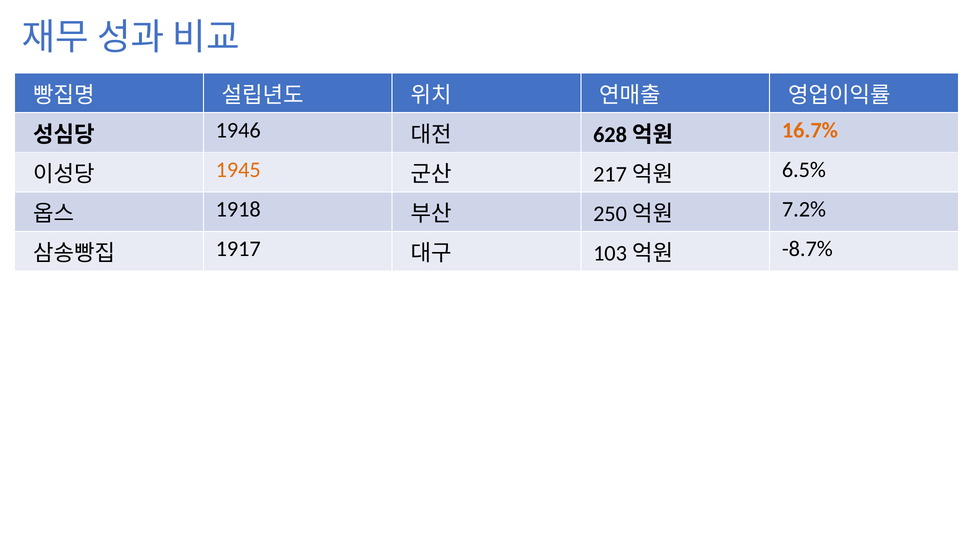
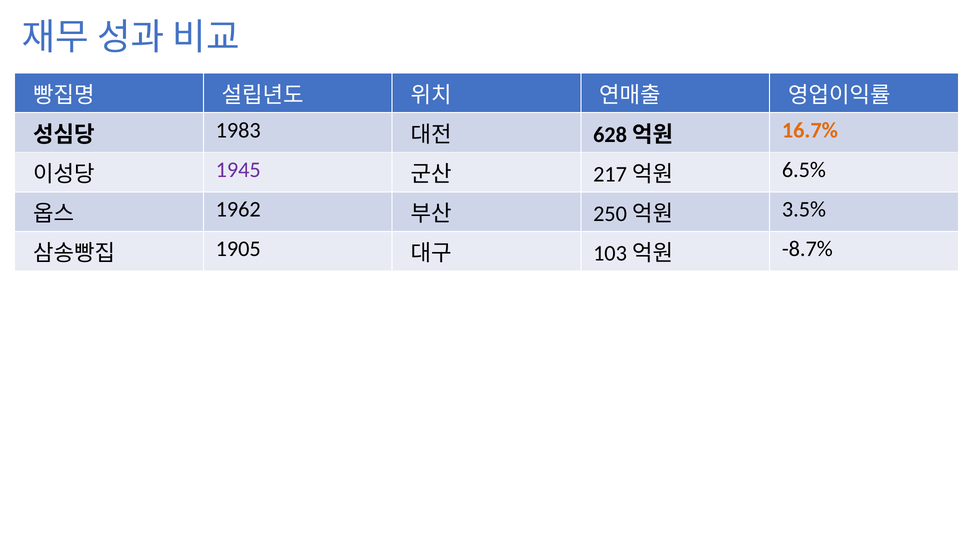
1946: 1946 -> 1983
1945 colour: orange -> purple
1918: 1918 -> 1962
7.2%: 7.2% -> 3.5%
1917: 1917 -> 1905
